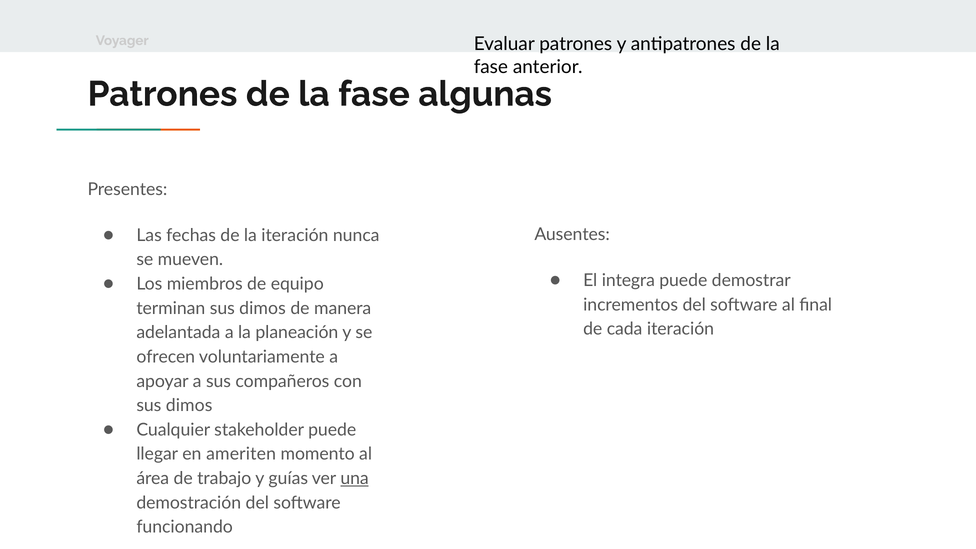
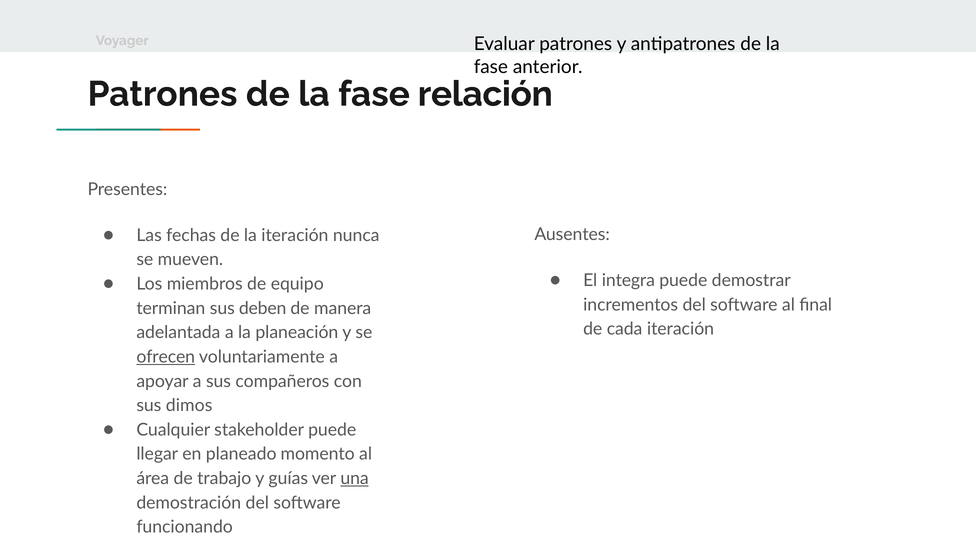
algunas: algunas -> relación
terminan sus dimos: dimos -> deben
ofrecen underline: none -> present
ameriten: ameriten -> planeado
